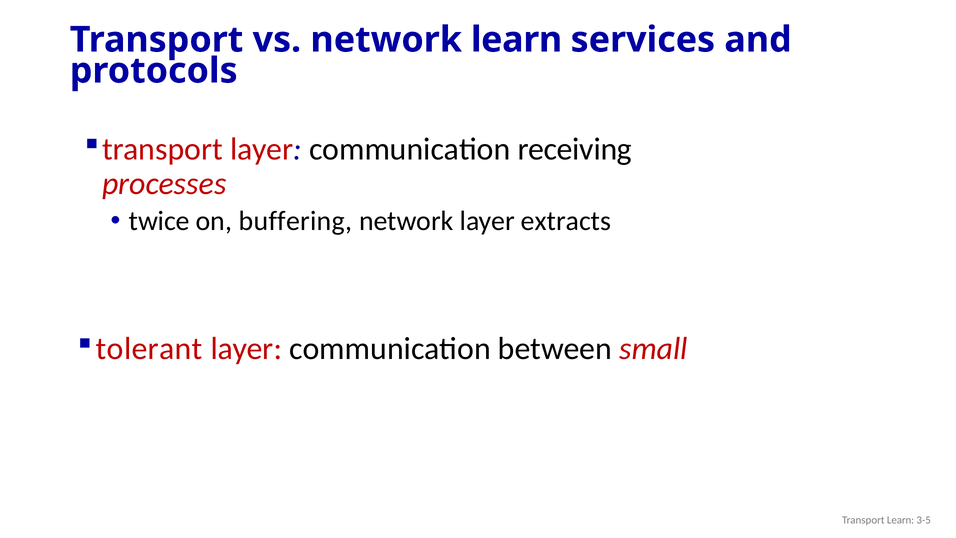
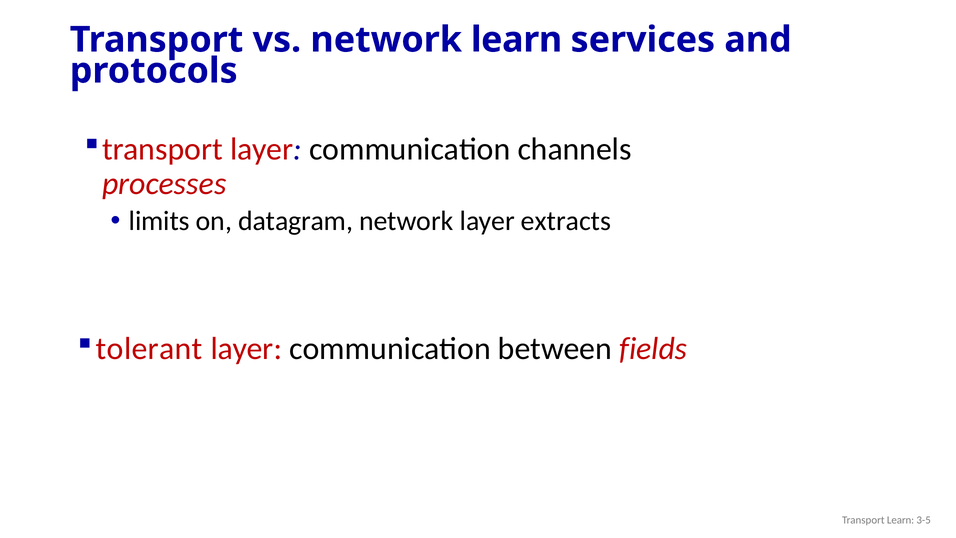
receiving: receiving -> channels
twice: twice -> limits
buffering: buffering -> datagram
small: small -> fields
